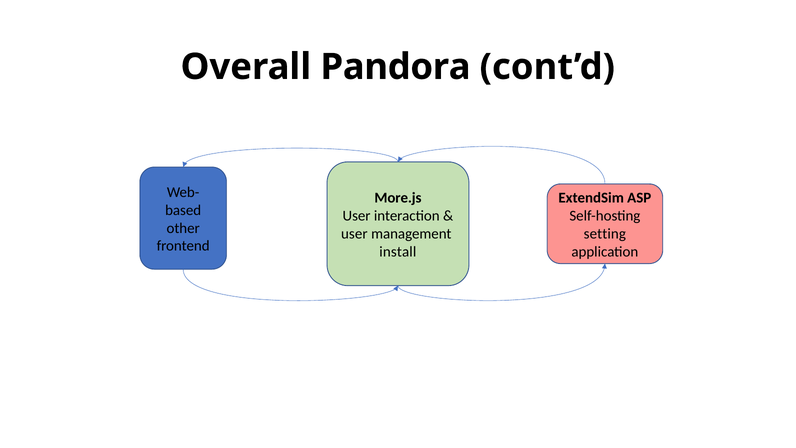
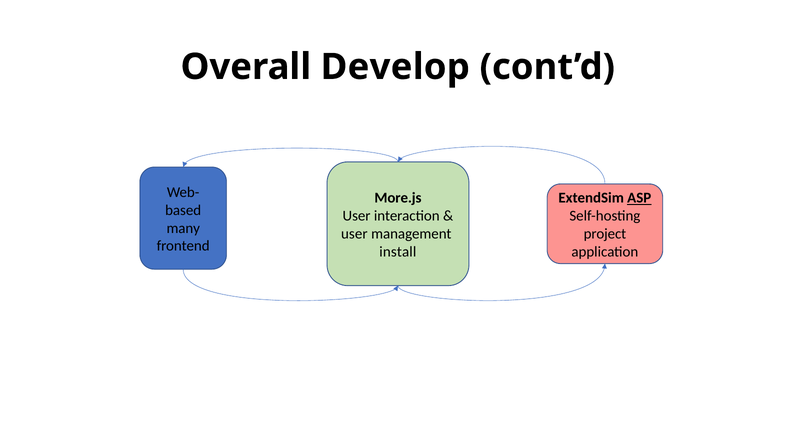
Pandora: Pandora -> Develop
ASP underline: none -> present
other: other -> many
setting: setting -> project
